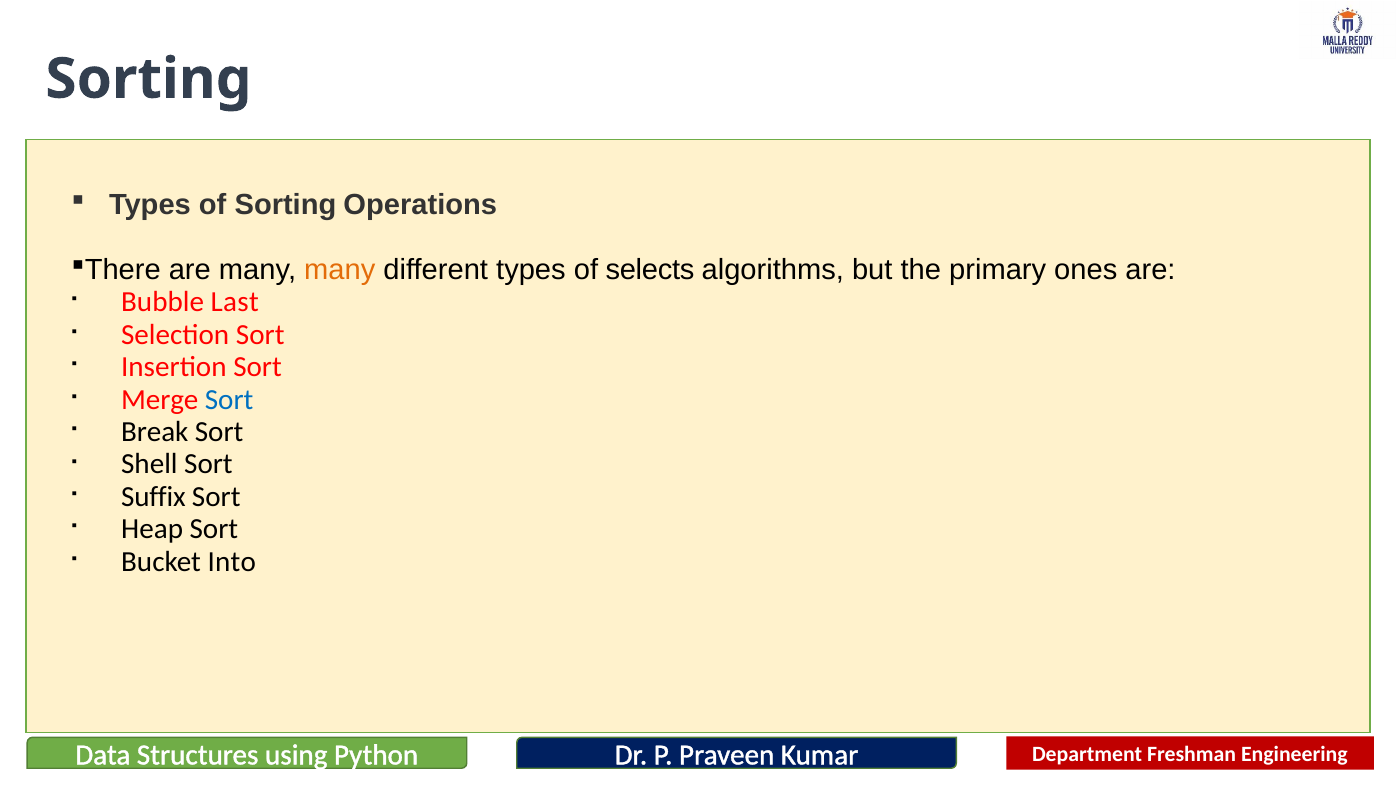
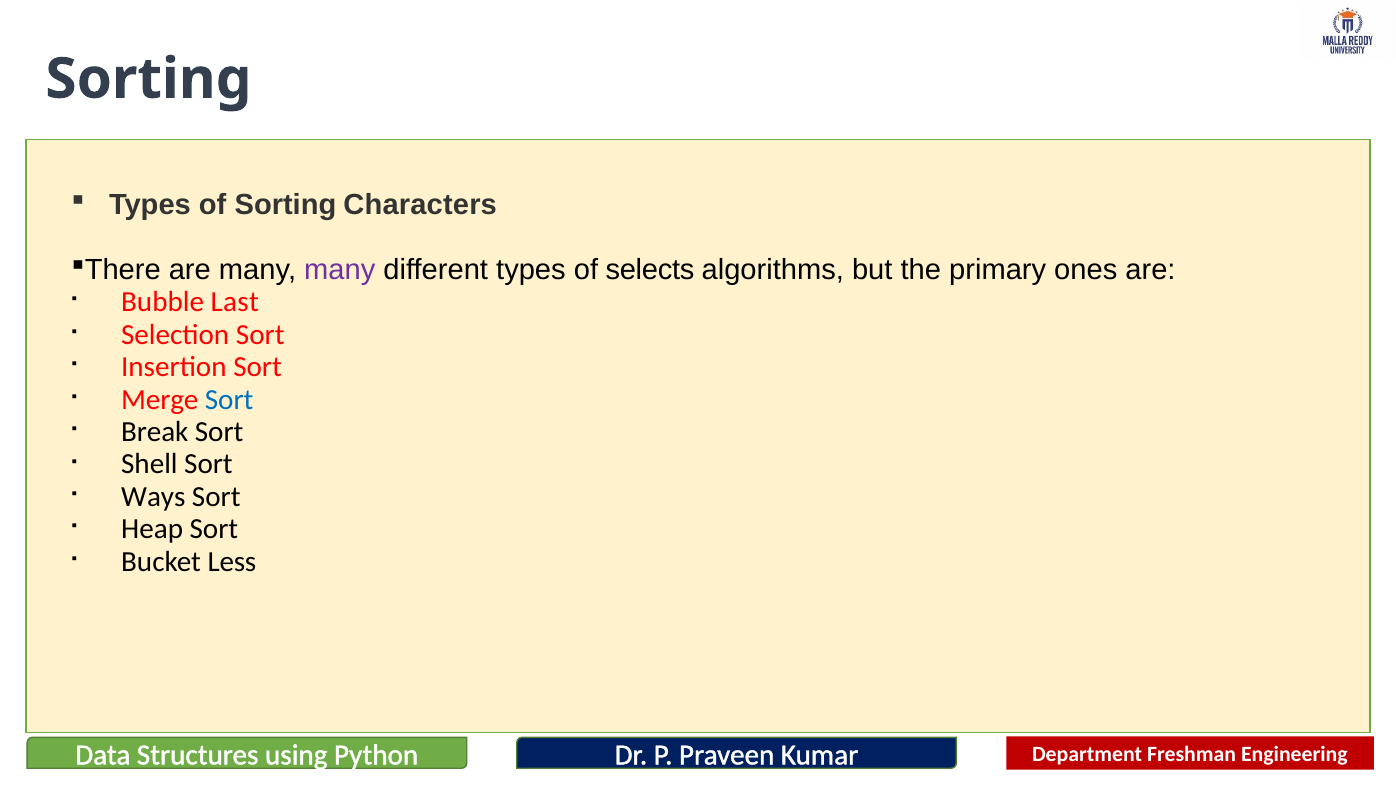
Operations: Operations -> Characters
many at (340, 270) colour: orange -> purple
Suffix: Suffix -> Ways
Into: Into -> Less
